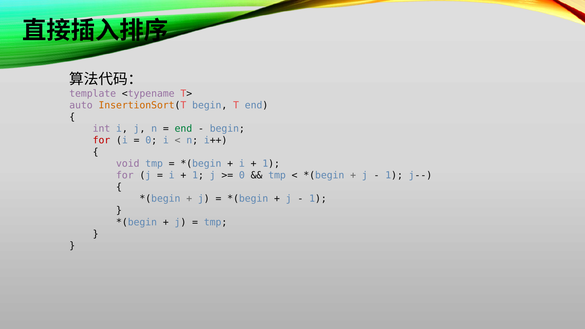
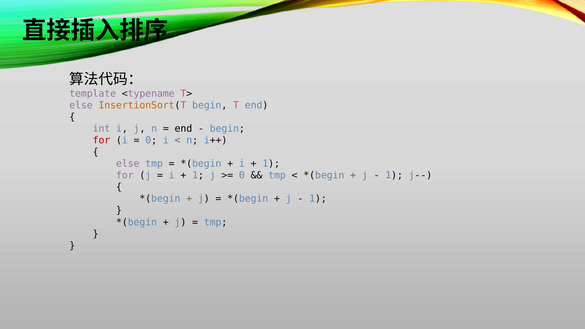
auto at (81, 105): auto -> else
end at (183, 129) colour: green -> black
void at (128, 164): void -> else
